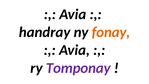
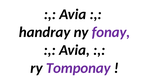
fonay colour: orange -> purple
